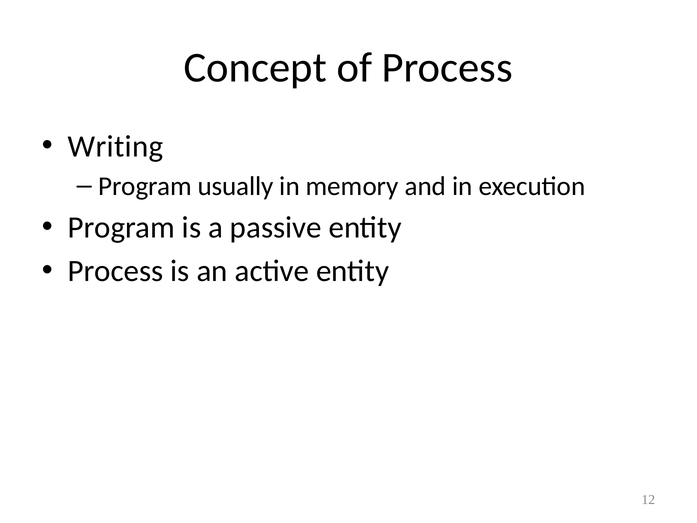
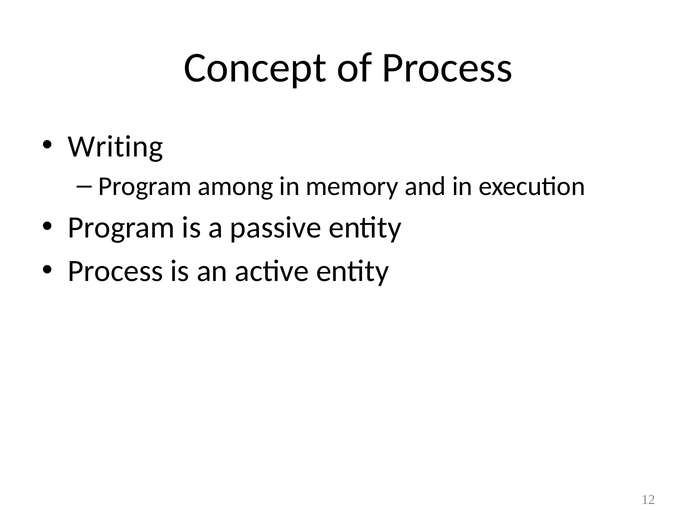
usually: usually -> among
